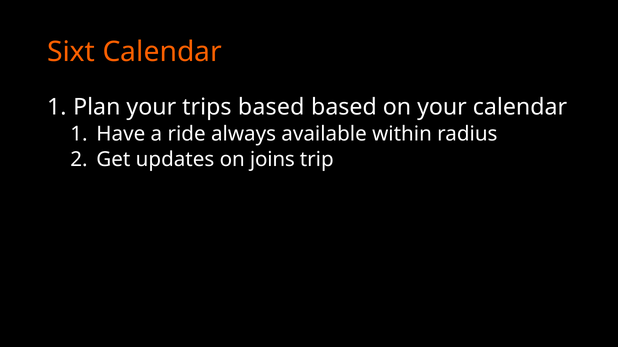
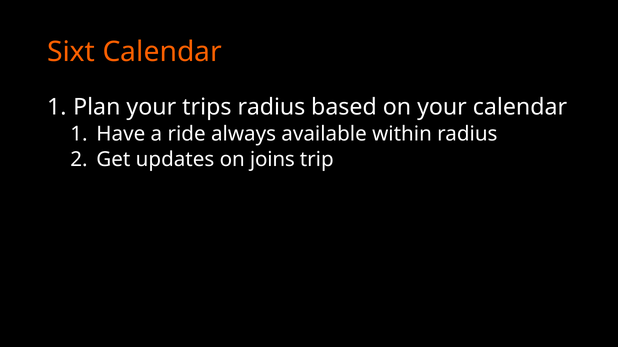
trips based: based -> radius
